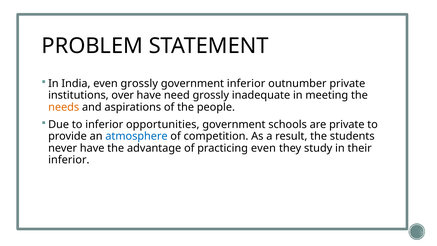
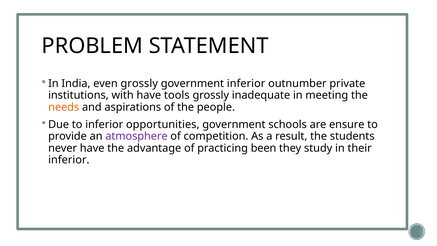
over: over -> with
need: need -> tools
are private: private -> ensure
atmosphere colour: blue -> purple
practicing even: even -> been
